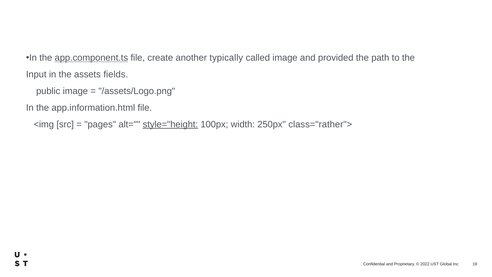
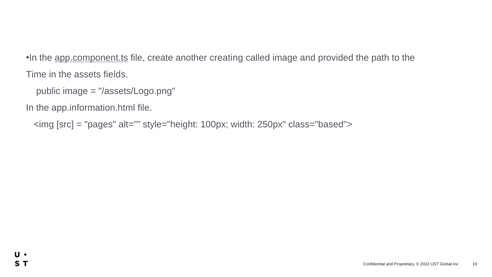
typically: typically -> creating
Input: Input -> Time
style="height underline: present -> none
class="rather">: class="rather"> -> class="based">
